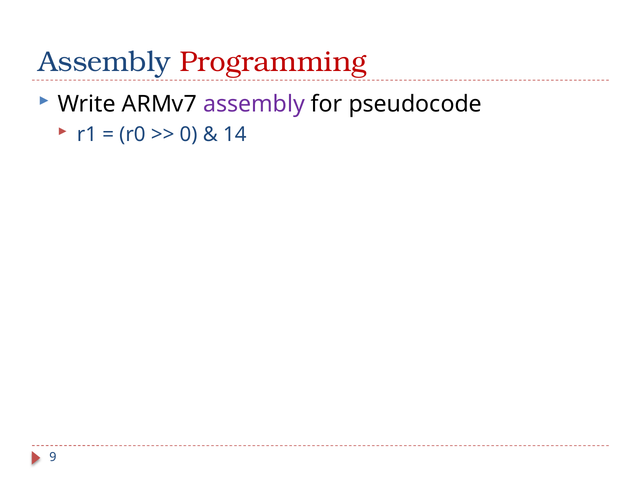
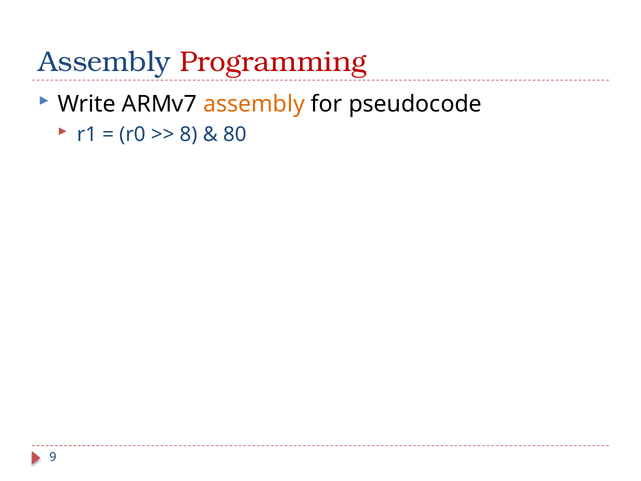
assembly at (254, 104) colour: purple -> orange
0: 0 -> 8
14: 14 -> 80
